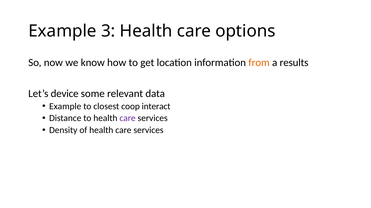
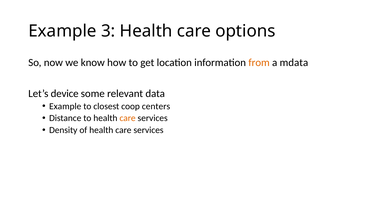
results: results -> mdata
interact: interact -> centers
care at (128, 119) colour: purple -> orange
